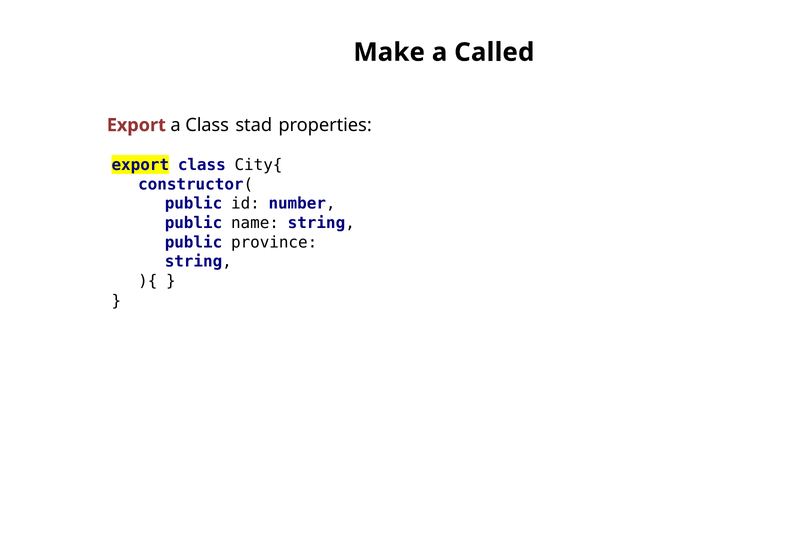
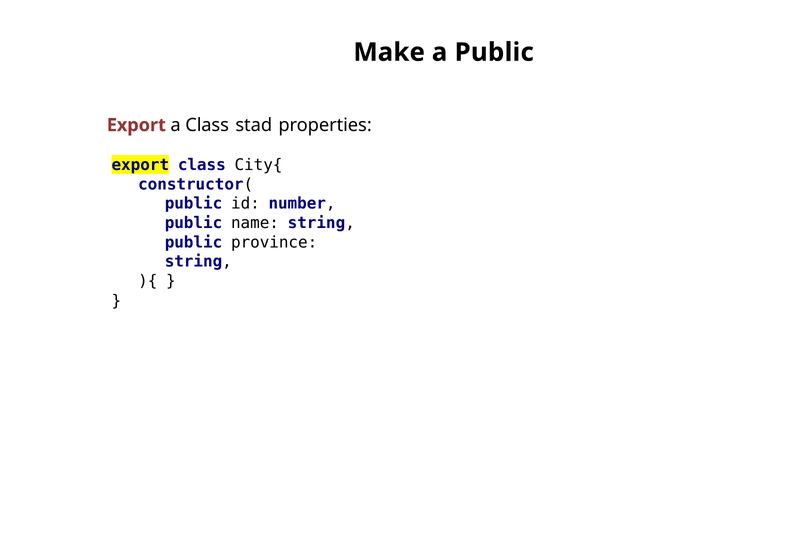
a Called: Called -> Public
